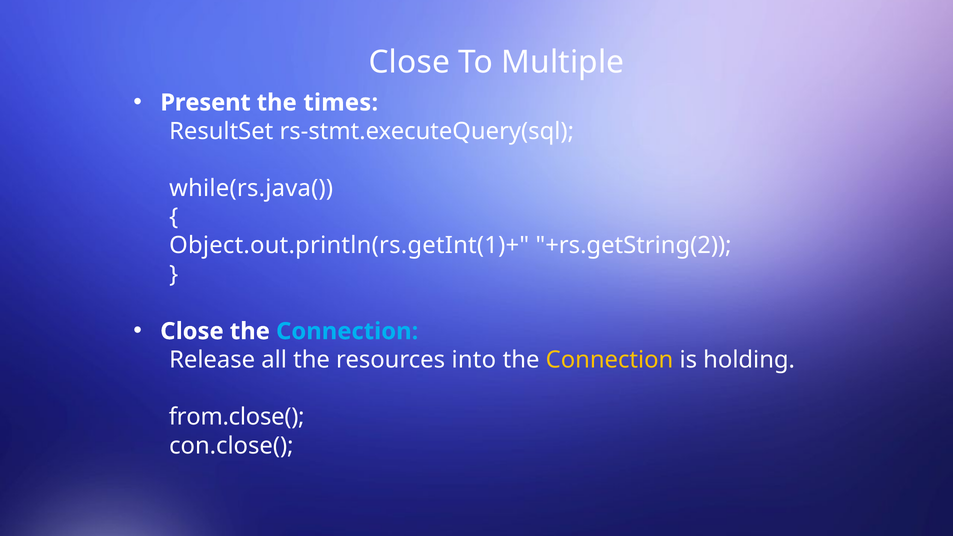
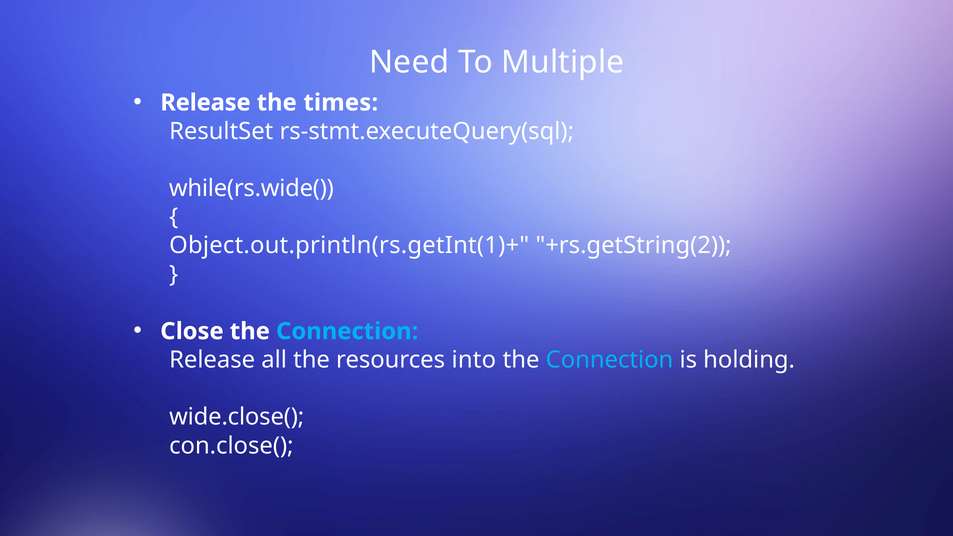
Close at (409, 62): Close -> Need
Present at (205, 103): Present -> Release
while(rs.java(: while(rs.java( -> while(rs.wide(
Connection at (610, 360) colour: yellow -> light blue
from.close(: from.close( -> wide.close(
